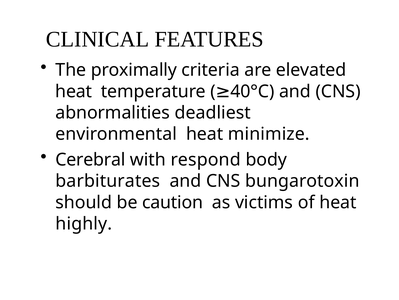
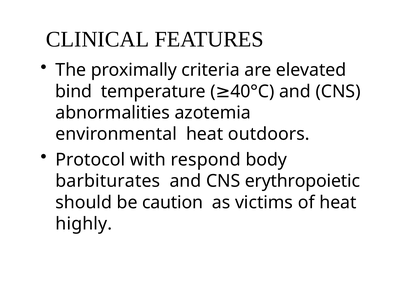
heat at (74, 91): heat -> bind
deadliest: deadliest -> azotemia
minimize: minimize -> outdoors
Cerebral: Cerebral -> Protocol
bungarotoxin: bungarotoxin -> erythropoietic
